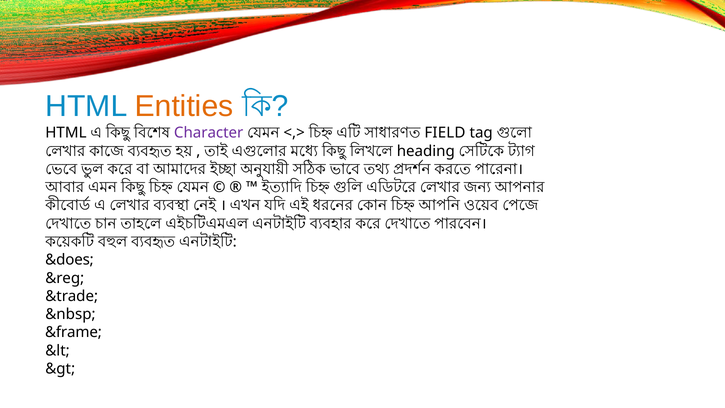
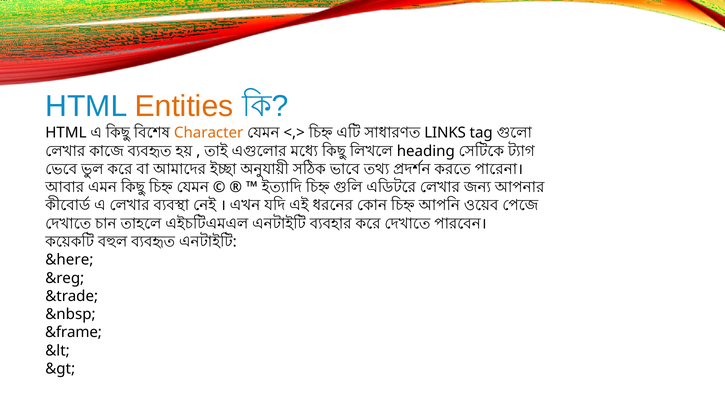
Character colour: purple -> orange
FIELD: FIELD -> LINKS
&does: &does -> &here
